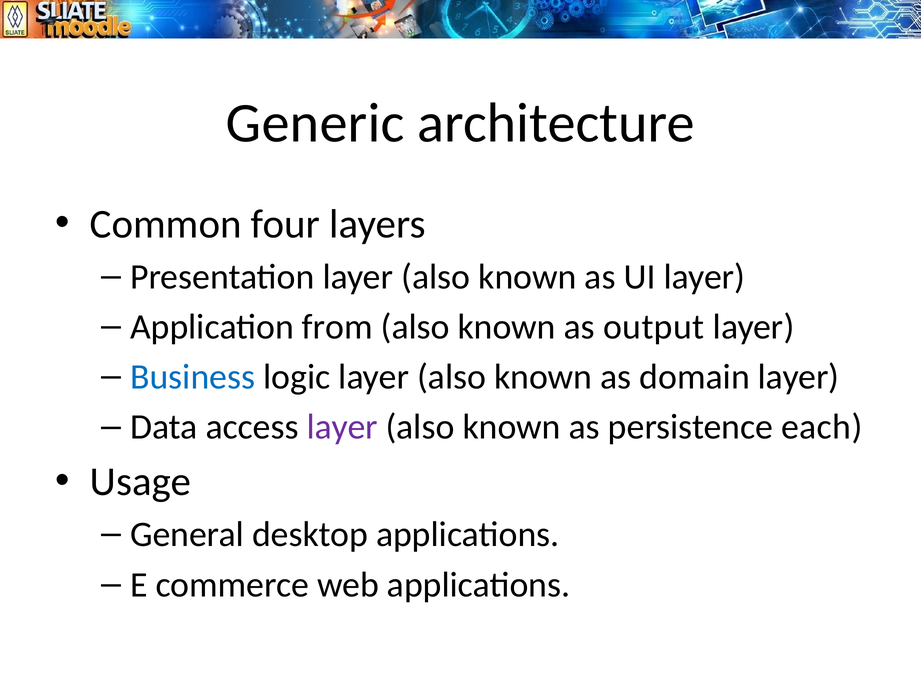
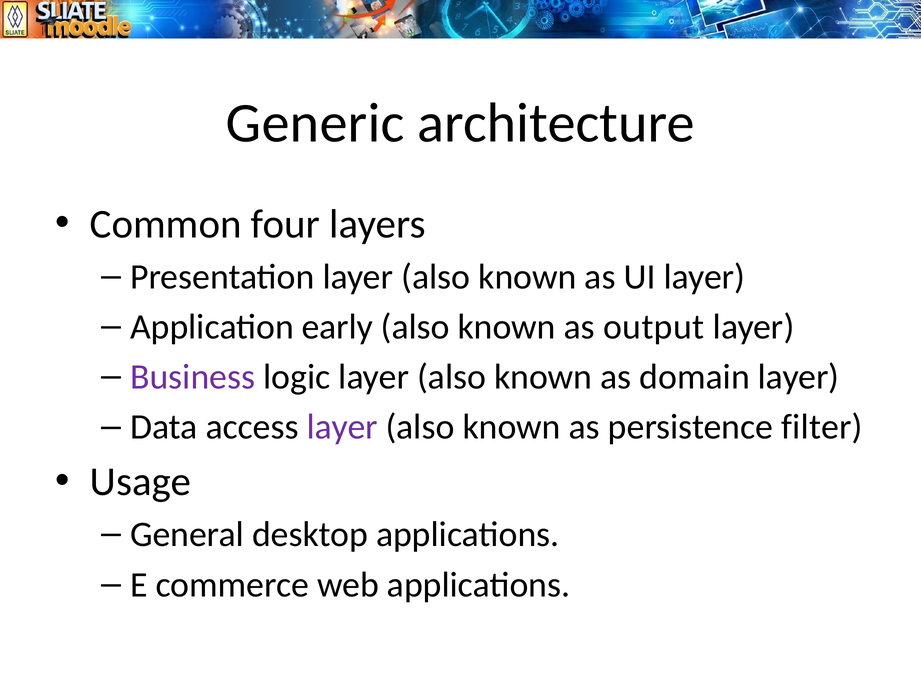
from: from -> early
Business colour: blue -> purple
each: each -> filter
